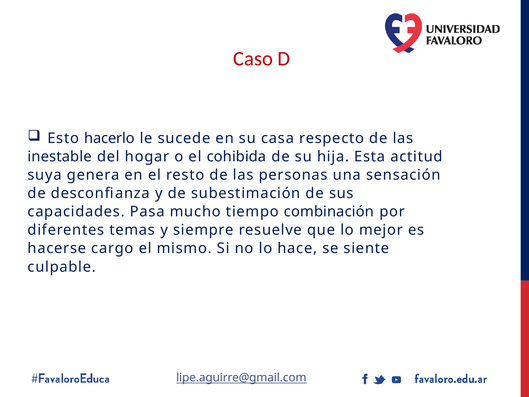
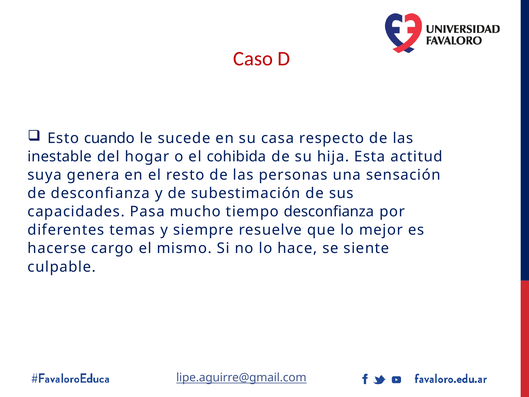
hacerlo: hacerlo -> cuando
tiempo combinación: combinación -> desconfianza
